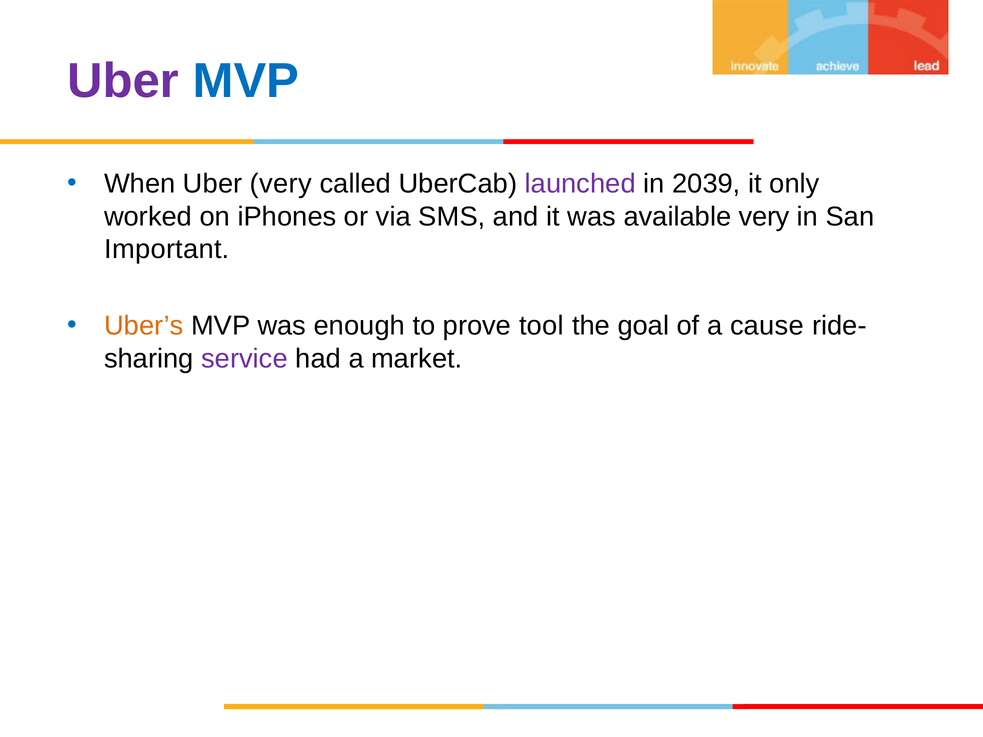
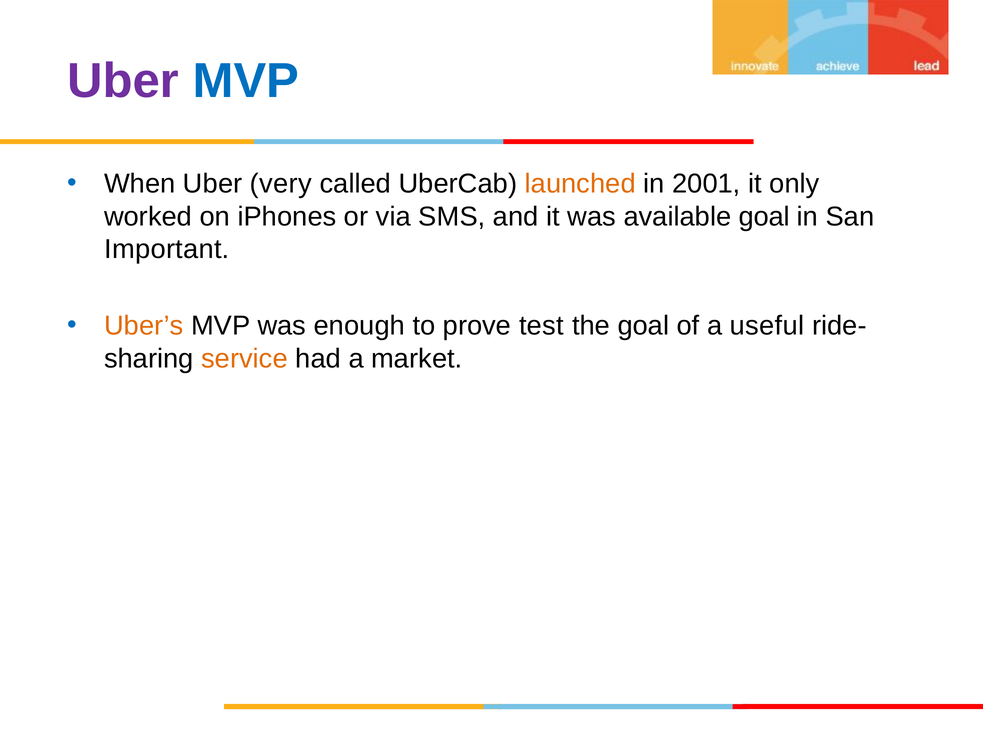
launched colour: purple -> orange
2039: 2039 -> 2001
available very: very -> goal
tool: tool -> test
cause: cause -> useful
service colour: purple -> orange
